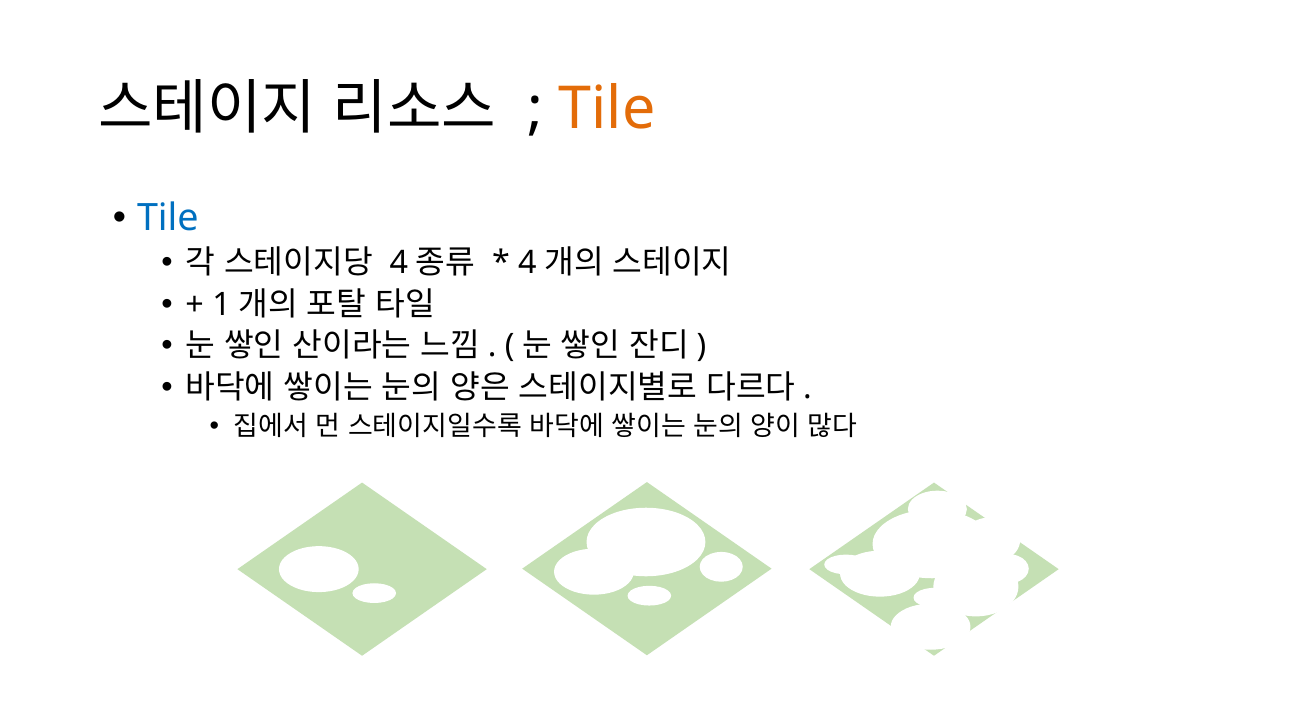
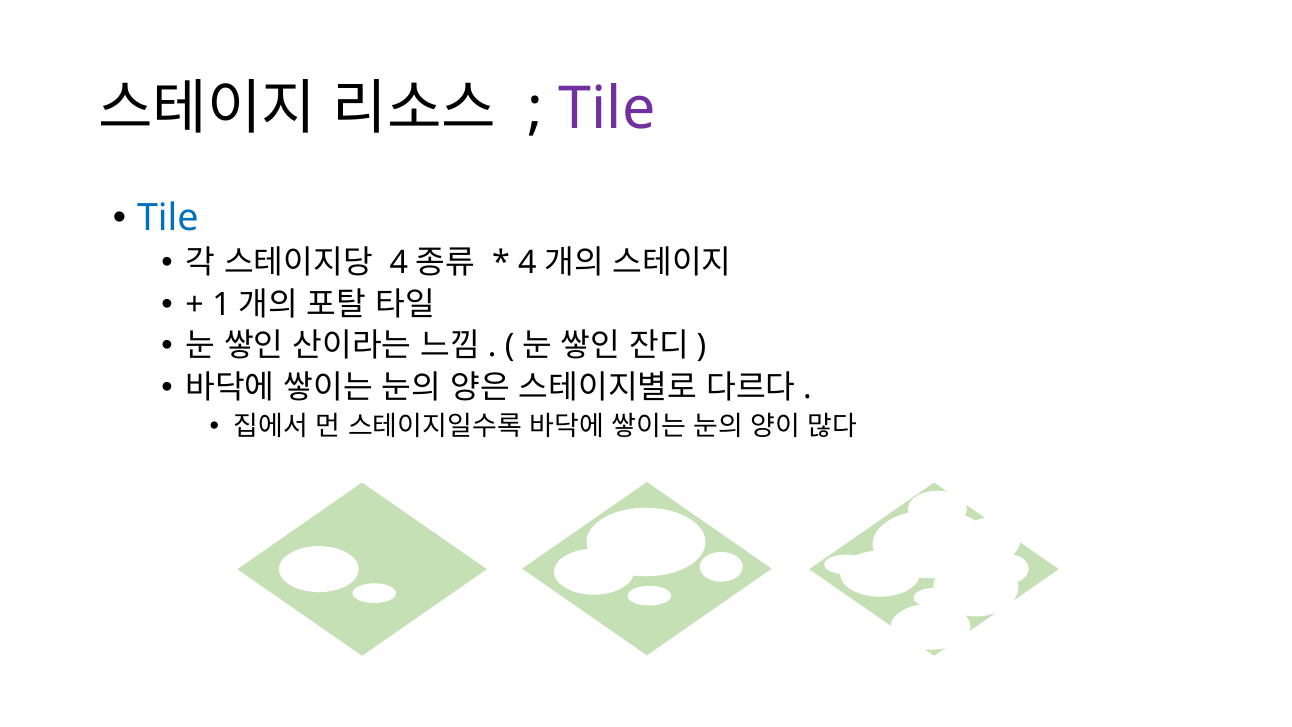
Tile at (607, 109) colour: orange -> purple
